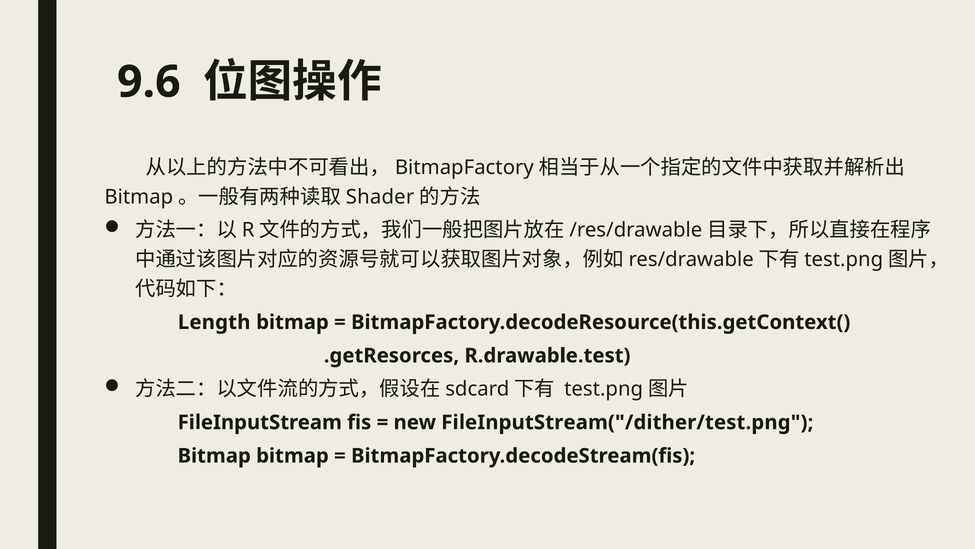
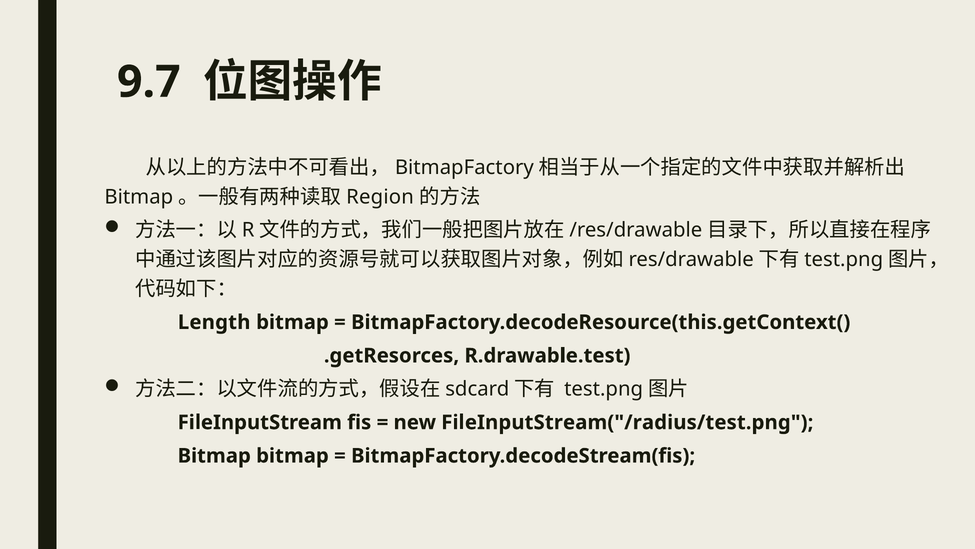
9.6: 9.6 -> 9.7
Shader: Shader -> Region
FileInputStream("/dither/test.png: FileInputStream("/dither/test.png -> FileInputStream("/radius/test.png
